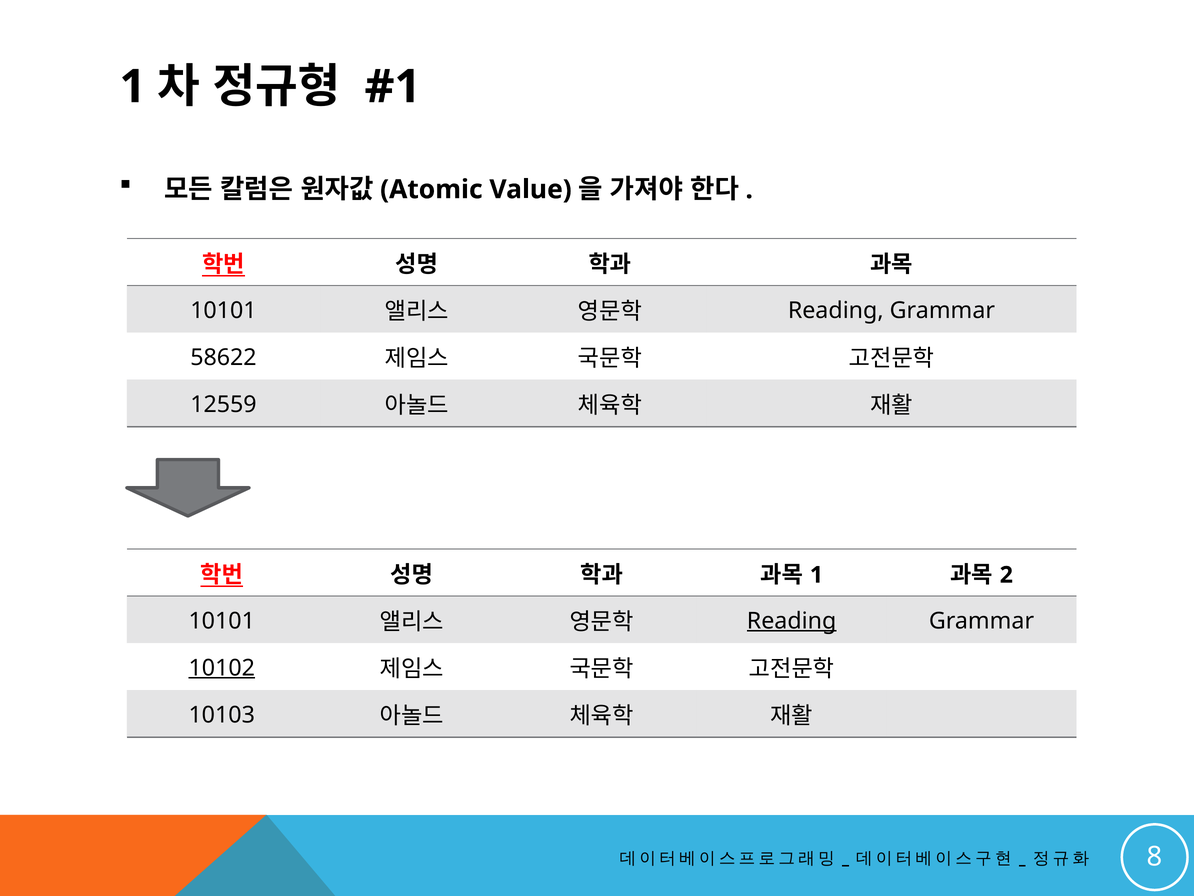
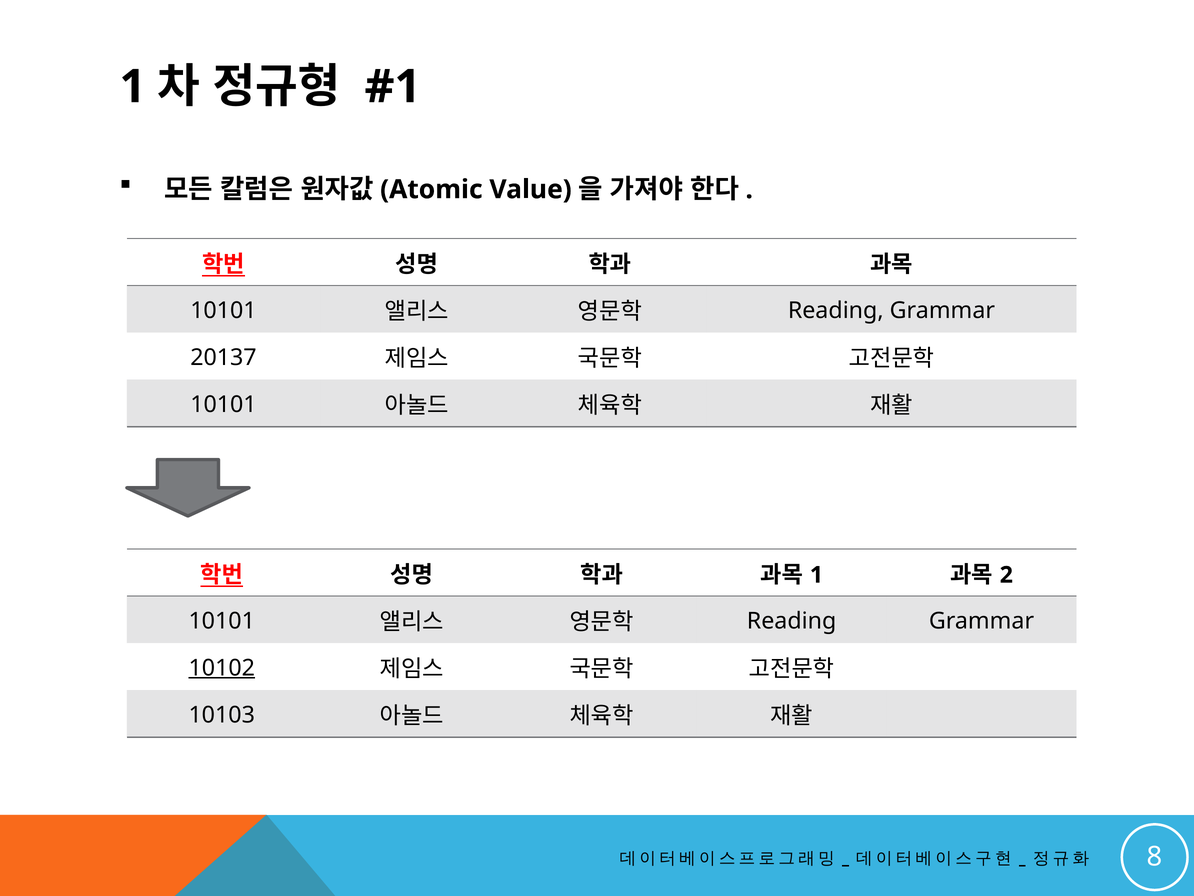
58622: 58622 -> 20137
12559 at (223, 404): 12559 -> 10101
Reading at (792, 621) underline: present -> none
